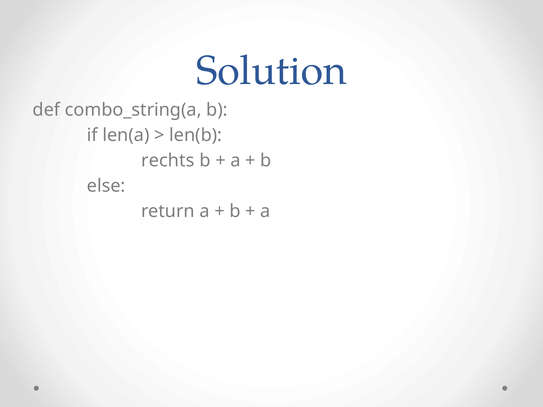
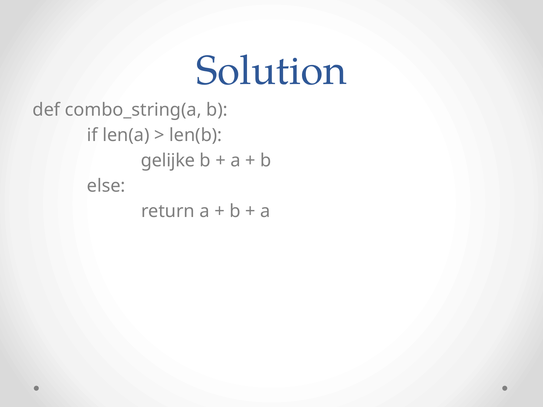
rechts: rechts -> gelijke
